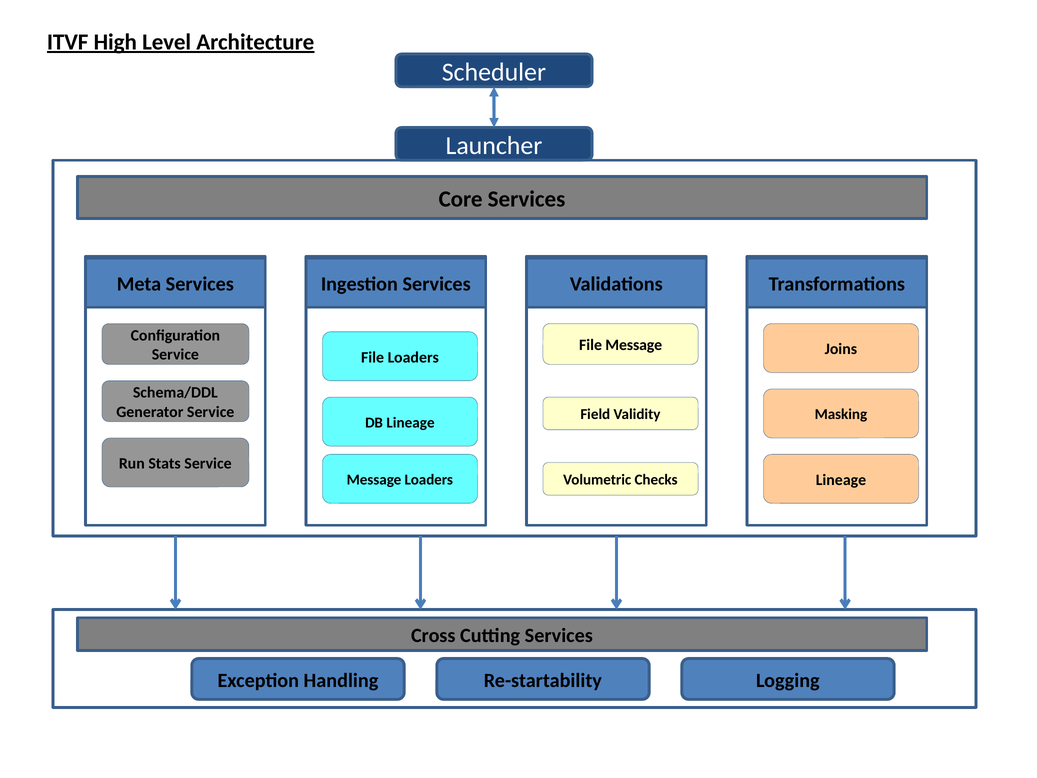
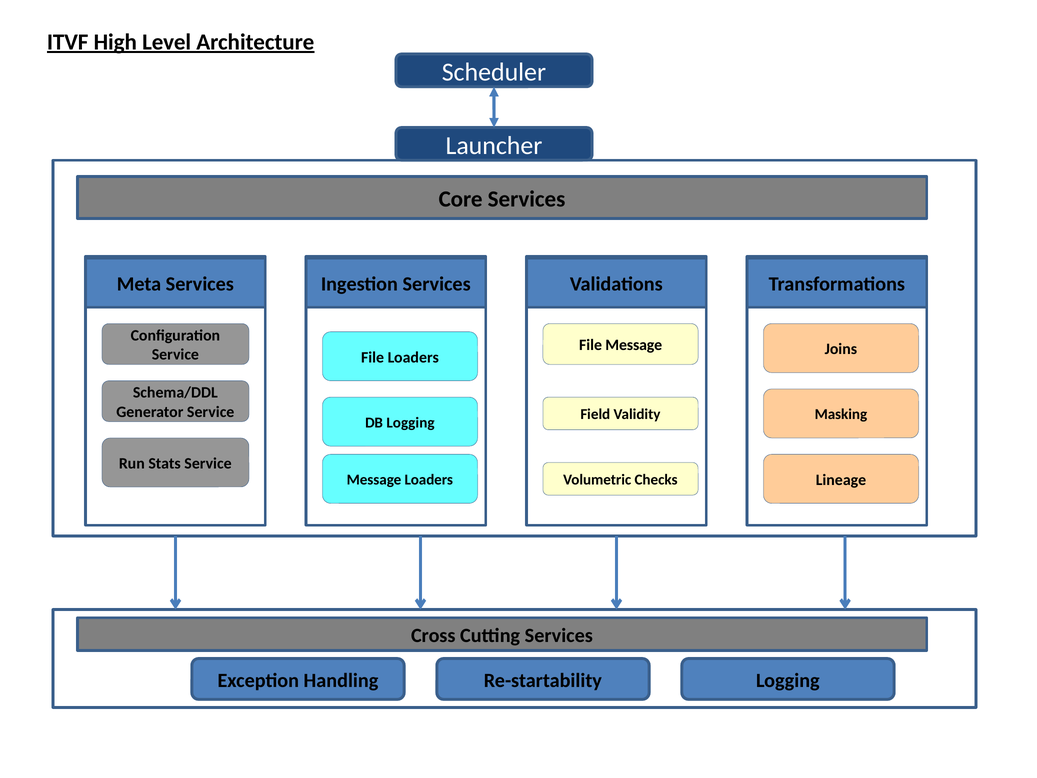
DB Lineage: Lineage -> Logging
